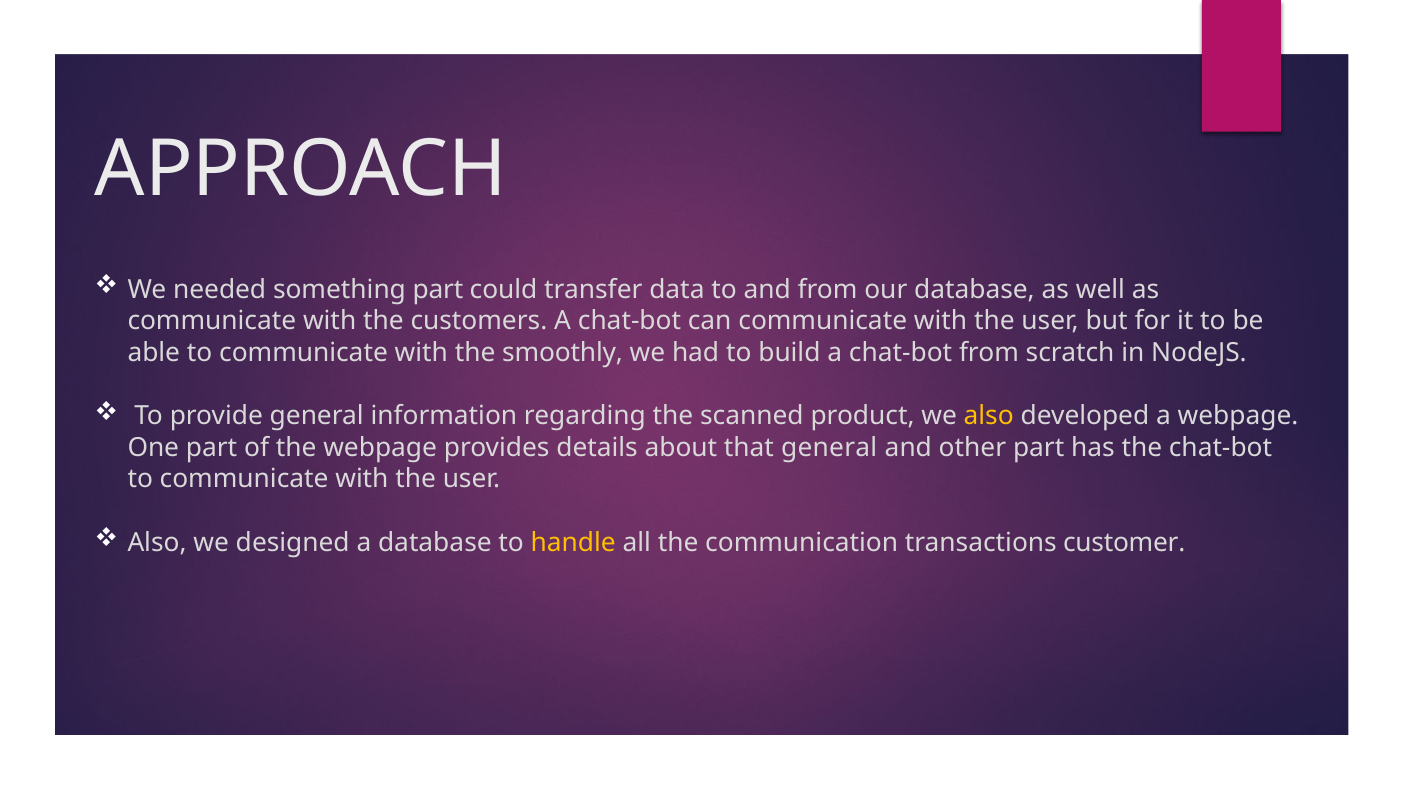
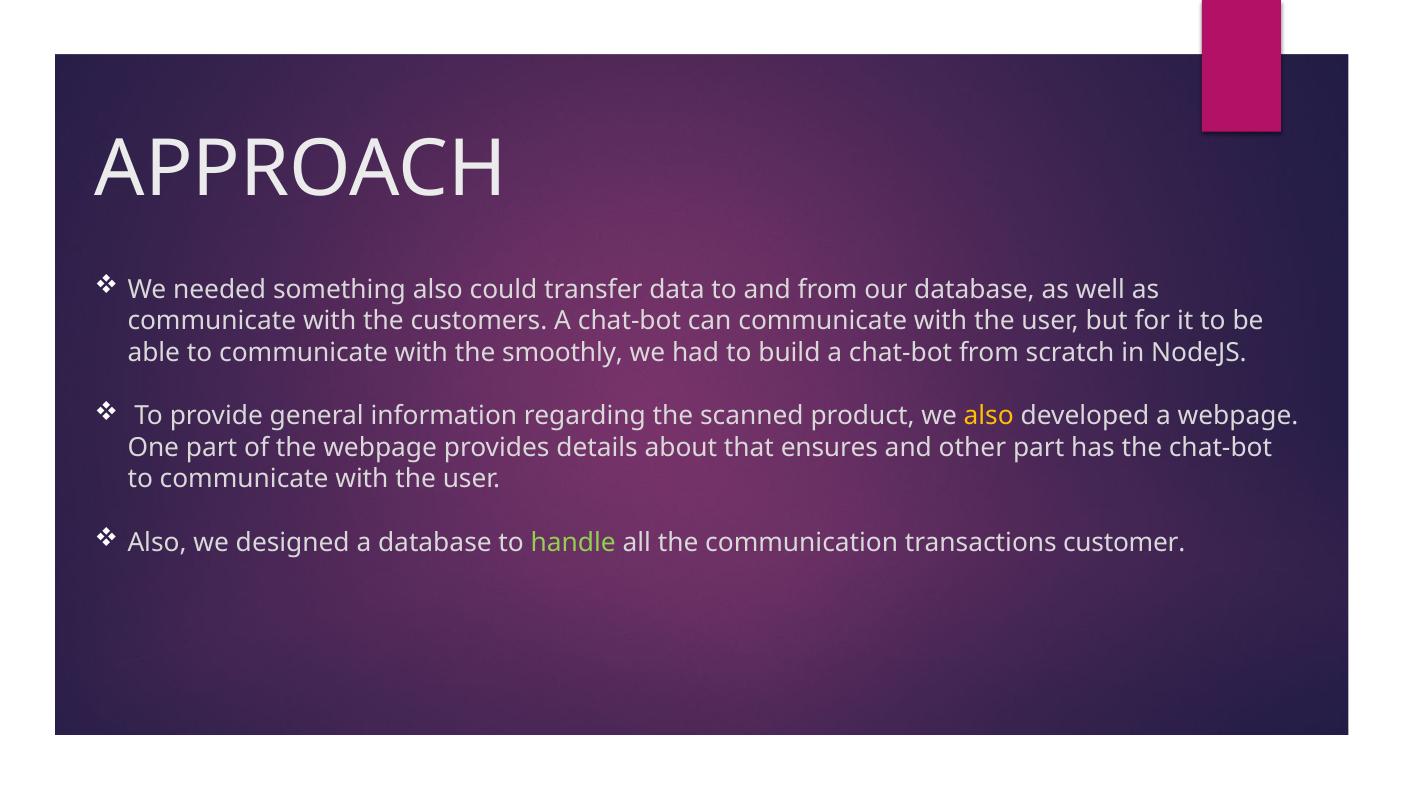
something part: part -> also
that general: general -> ensures
handle colour: yellow -> light green
